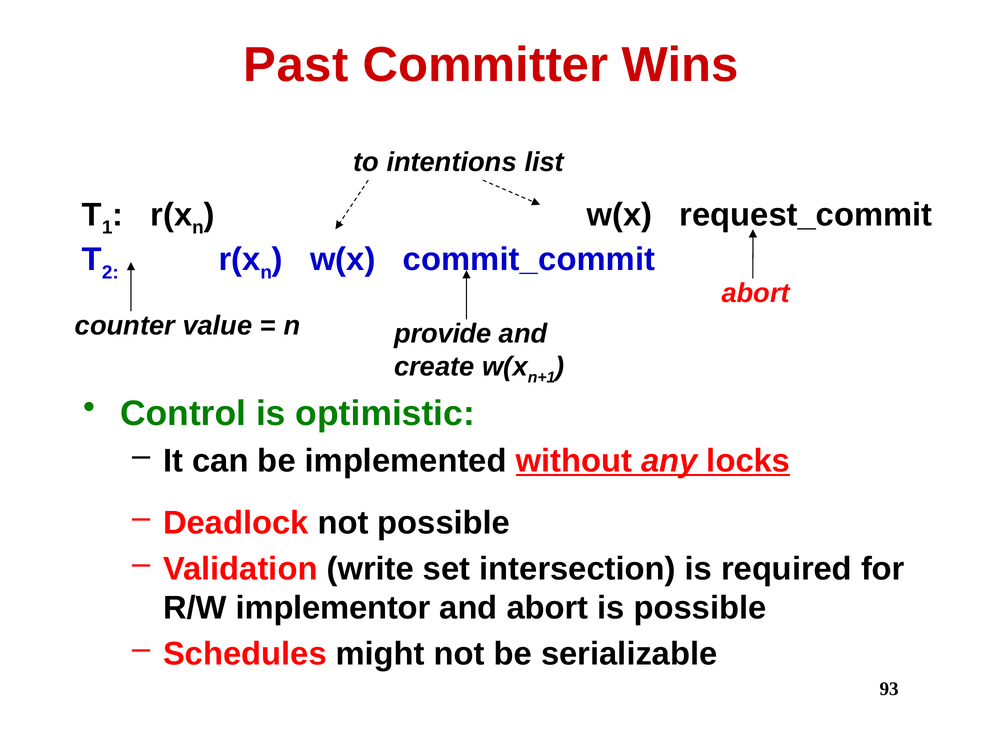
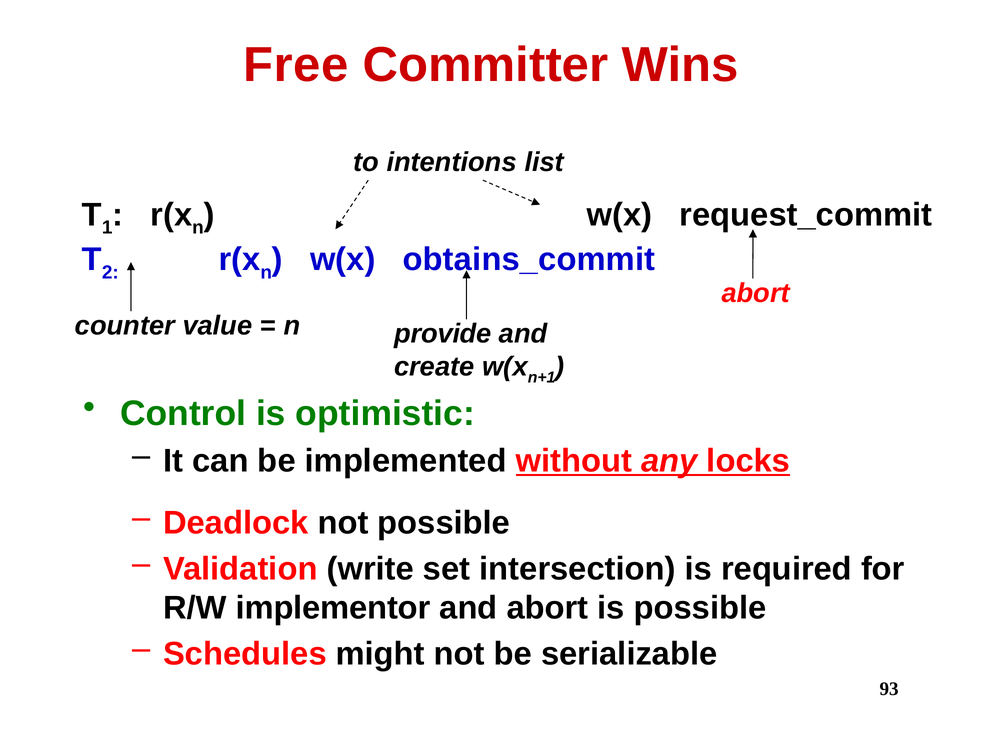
Past: Past -> Free
commit_commit: commit_commit -> obtains_commit
